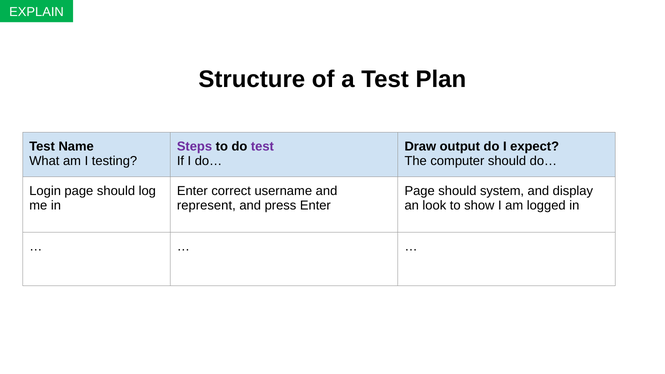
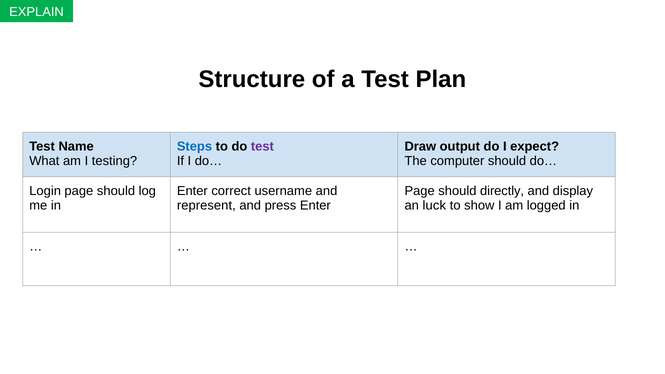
Steps colour: purple -> blue
system: system -> directly
look: look -> luck
